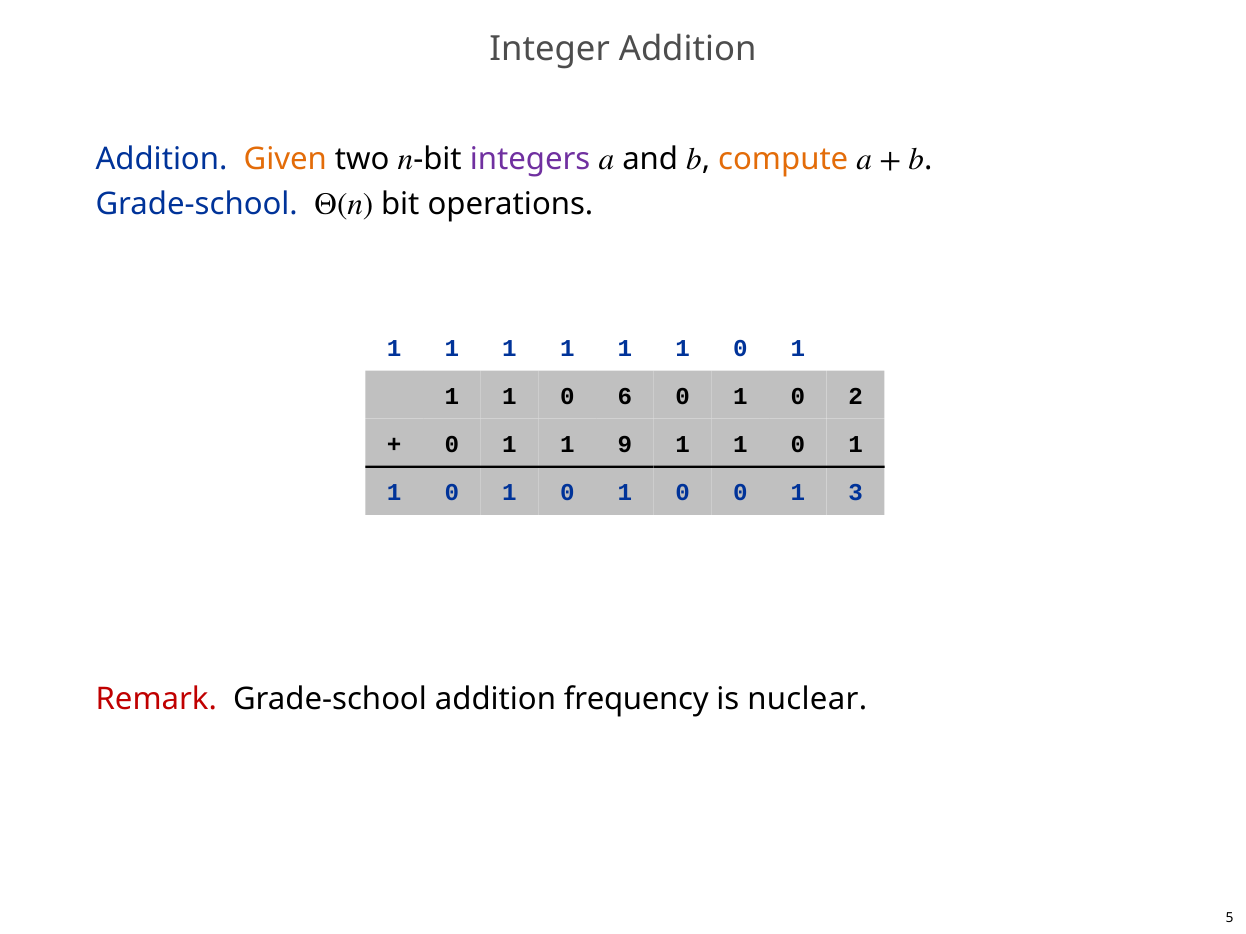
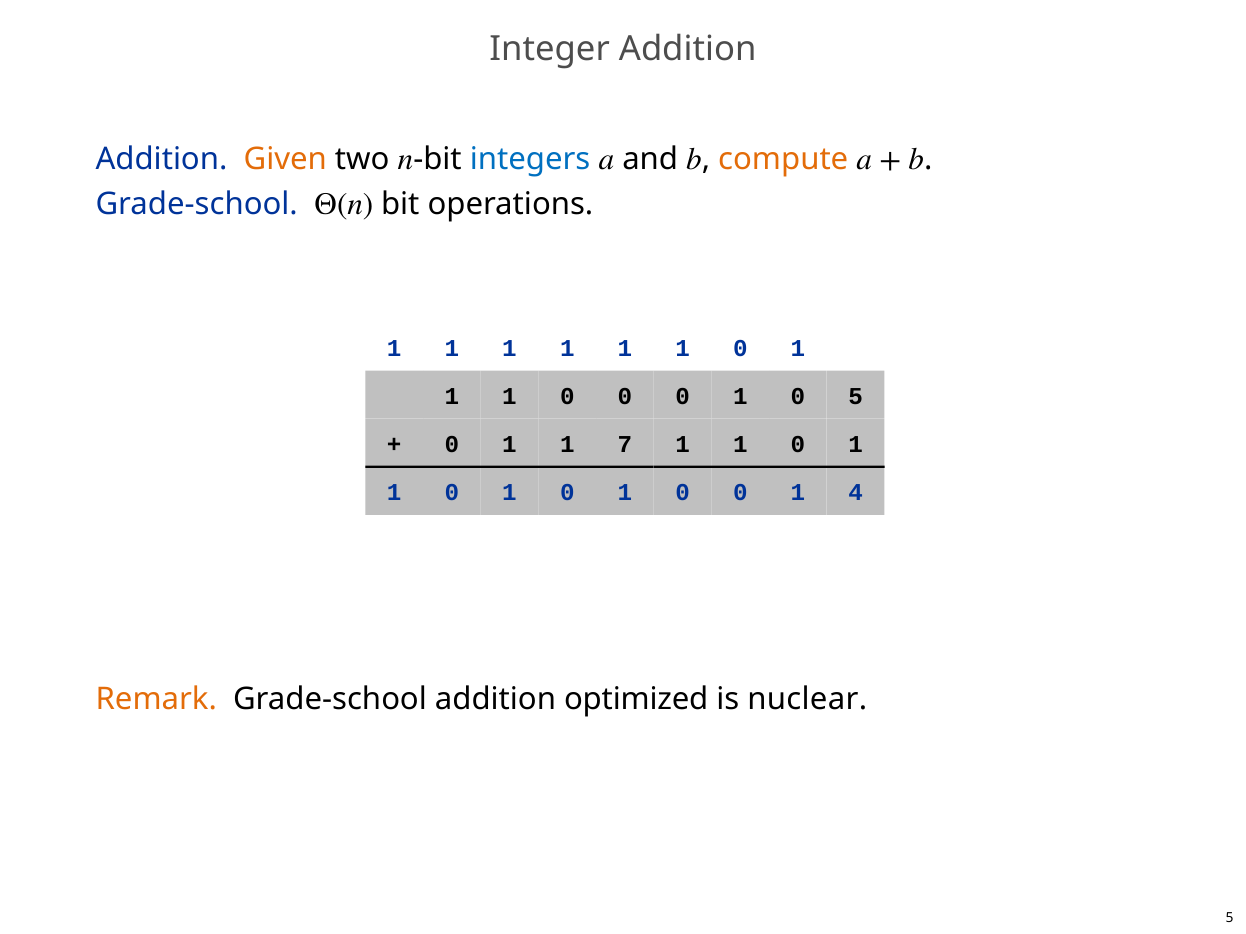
integers colour: purple -> blue
6 at (625, 397): 6 -> 0
0 2: 2 -> 5
9: 9 -> 7
3: 3 -> 4
Remark colour: red -> orange
frequency: frequency -> optimized
